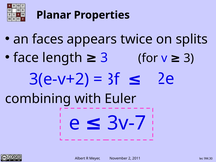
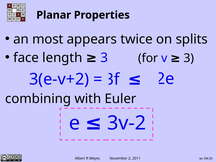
faces: faces -> most
3v-7: 3v-7 -> 3v-2
